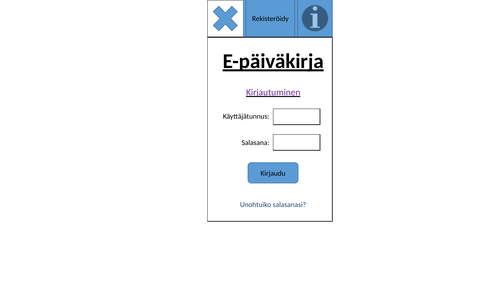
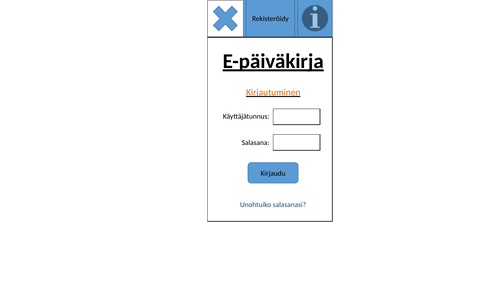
Kirjautuminen colour: purple -> orange
